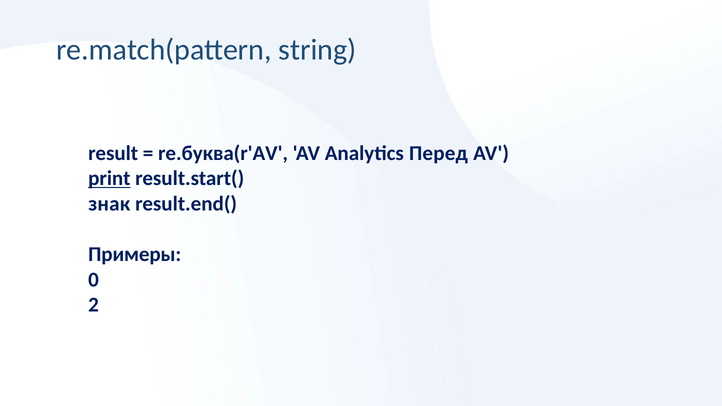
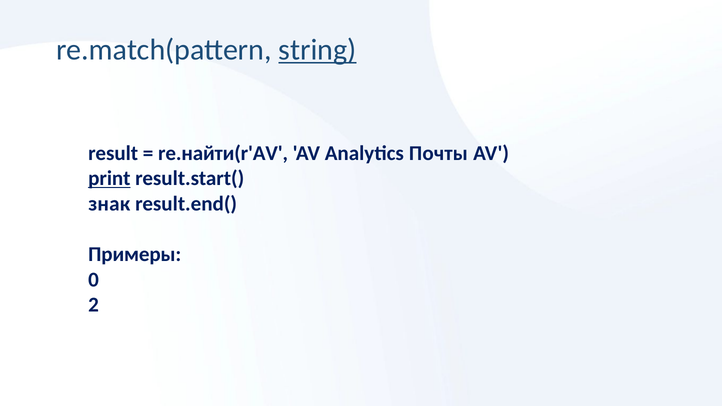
string underline: none -> present
re.буква(r'AV: re.буква(r'AV -> re.найти(r'AV
Перед: Перед -> Почты
